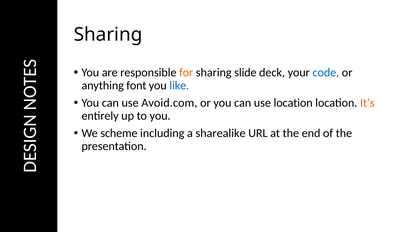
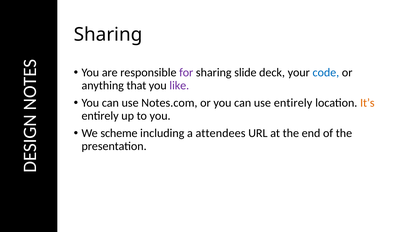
for colour: orange -> purple
font: font -> that
like colour: blue -> purple
Avoid.com: Avoid.com -> Notes.com
use location: location -> entirely
sharealike: sharealike -> attendees
